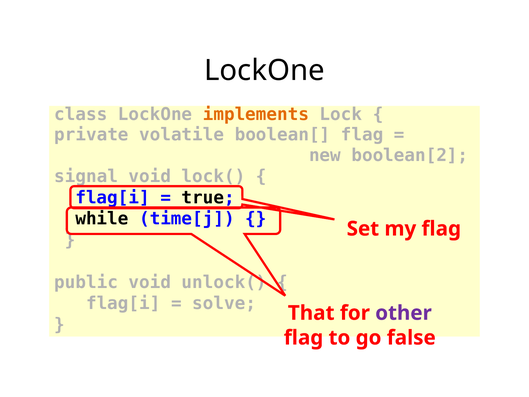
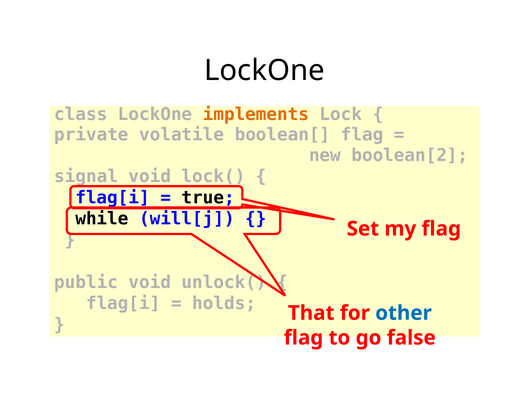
time[j: time[j -> will[j
solve: solve -> holds
other colour: purple -> blue
